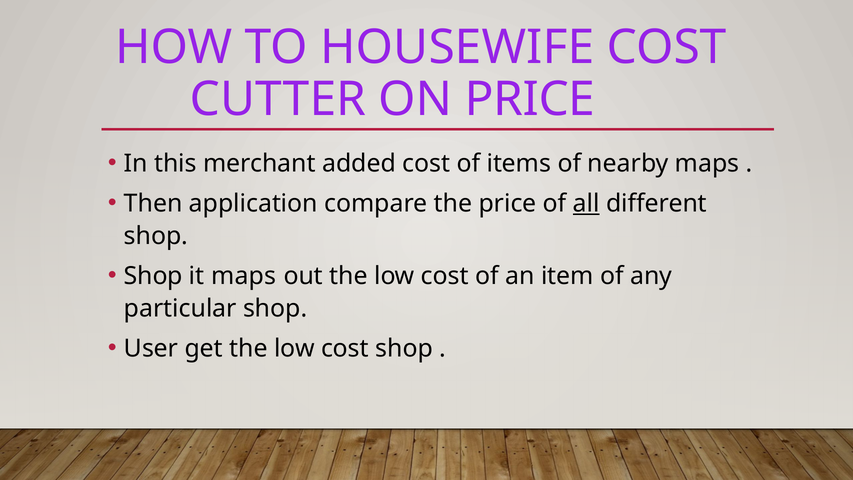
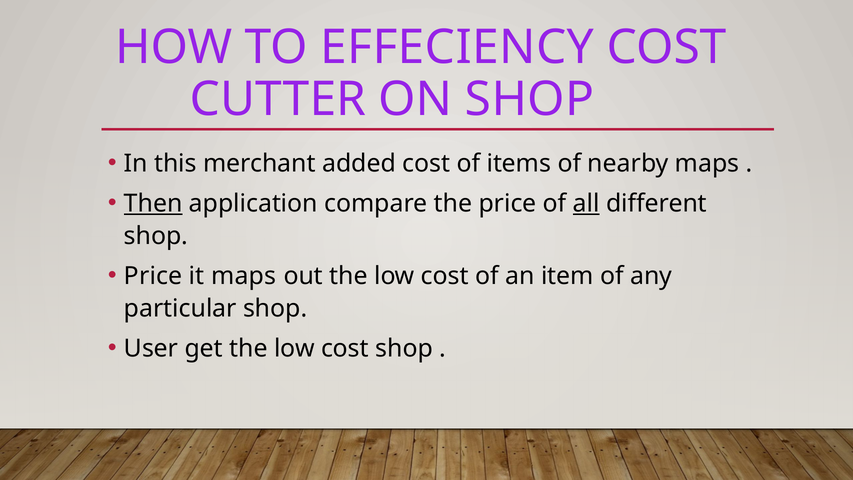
HOUSEWIFE: HOUSEWIFE -> EFFECIENCY
ON PRICE: PRICE -> SHOP
Then underline: none -> present
Shop at (153, 276): Shop -> Price
